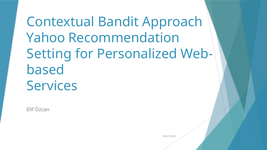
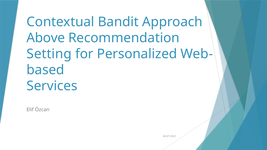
Yahoo: Yahoo -> Above
